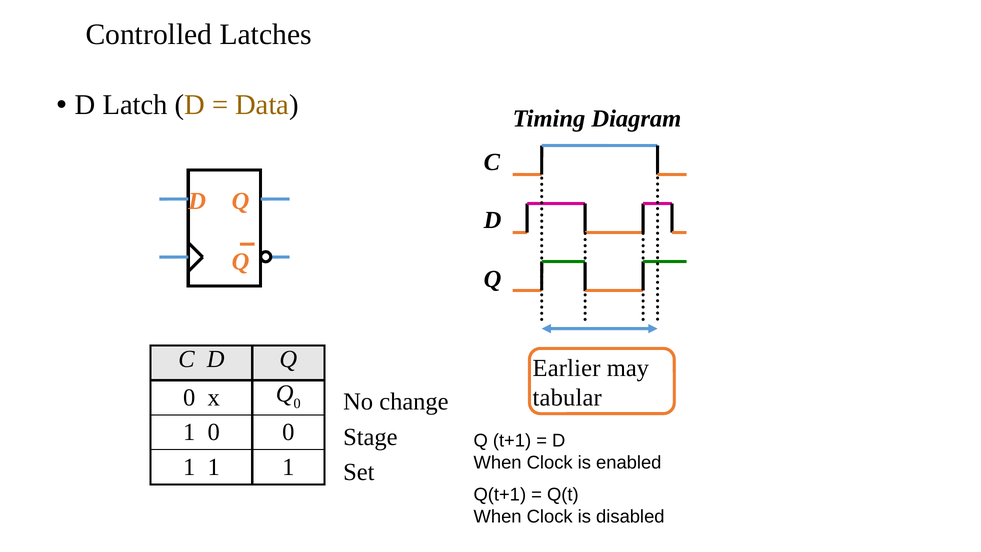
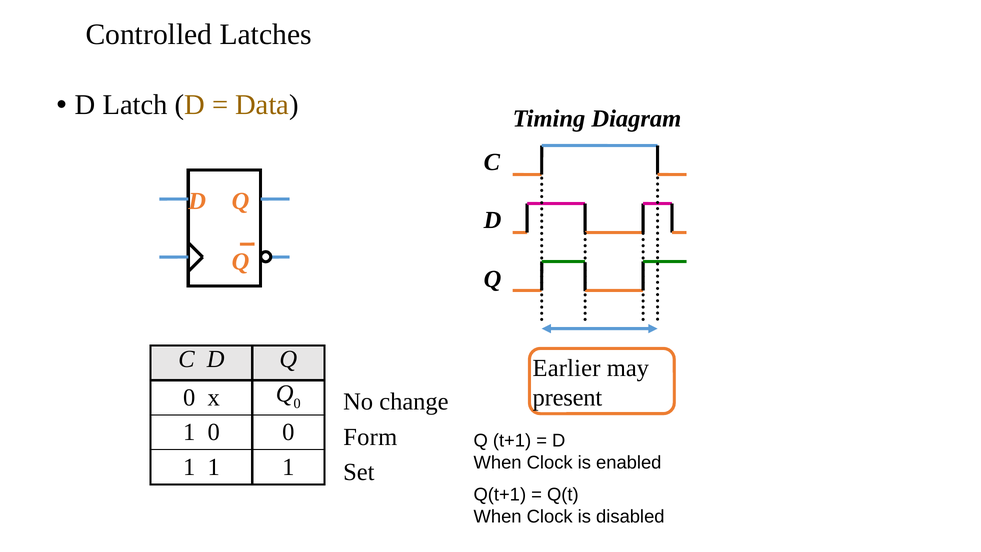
tabular: tabular -> present
Stage: Stage -> Form
